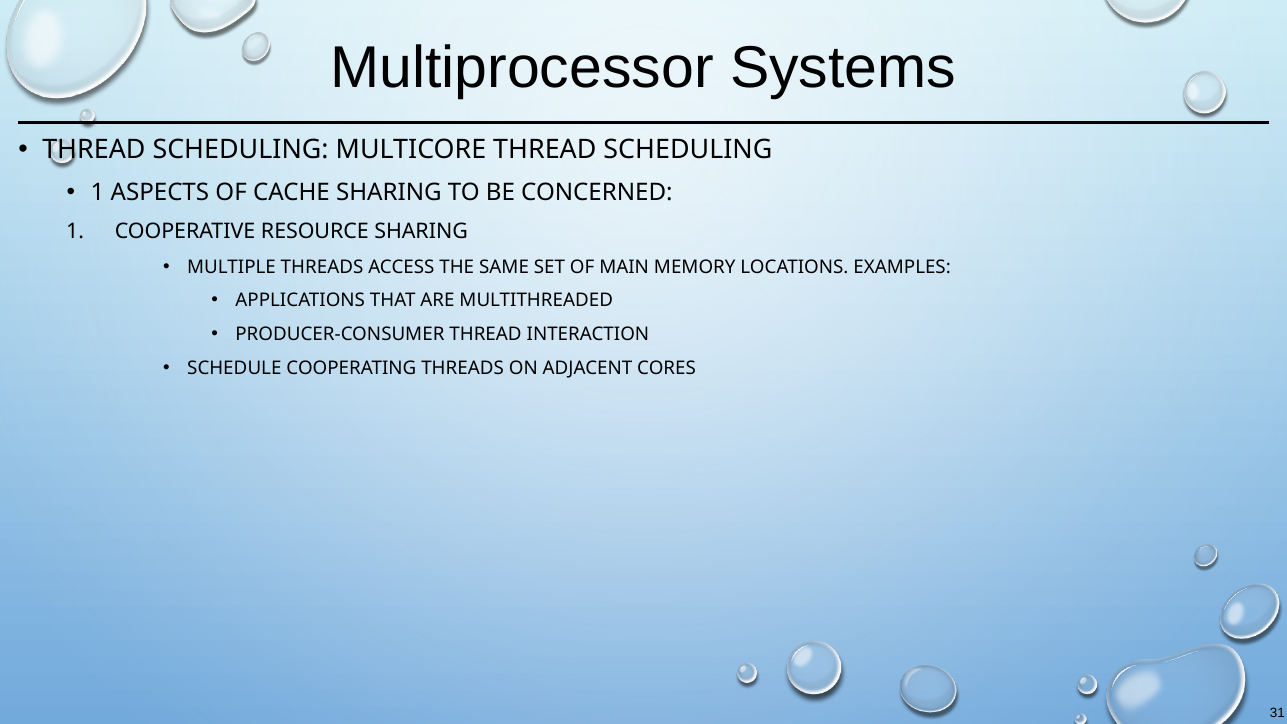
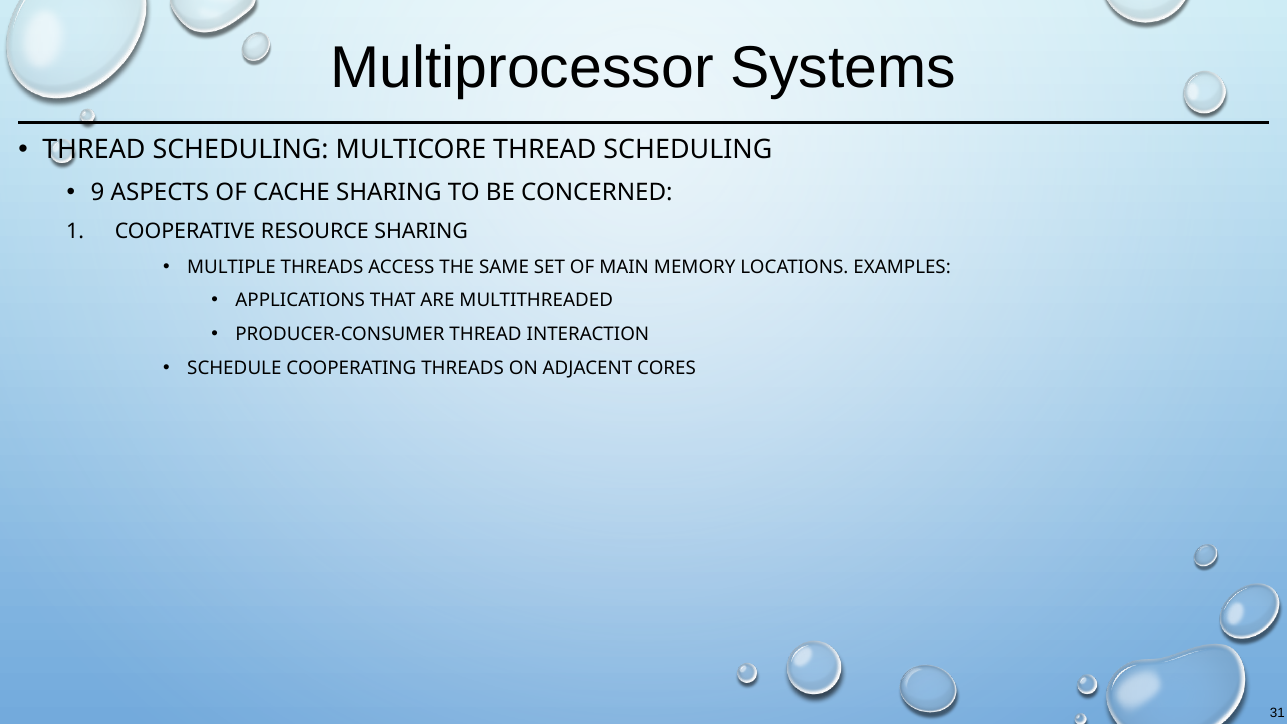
1 at (98, 193): 1 -> 9
